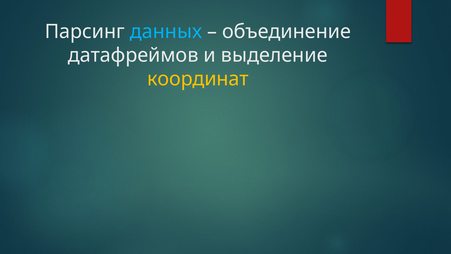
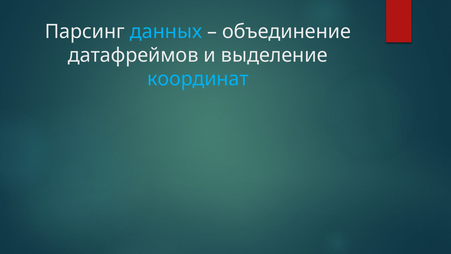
координат colour: yellow -> light blue
